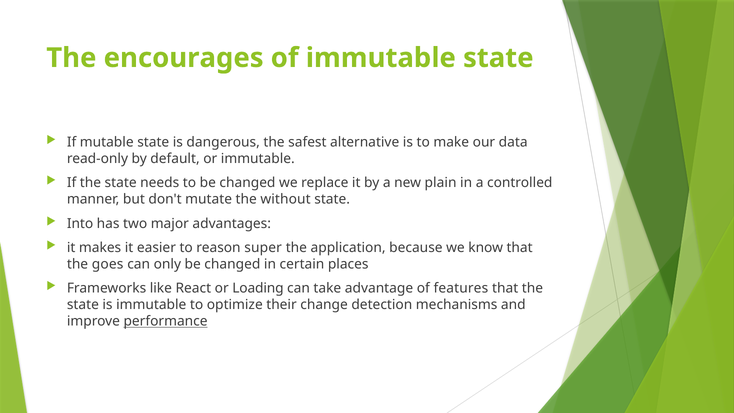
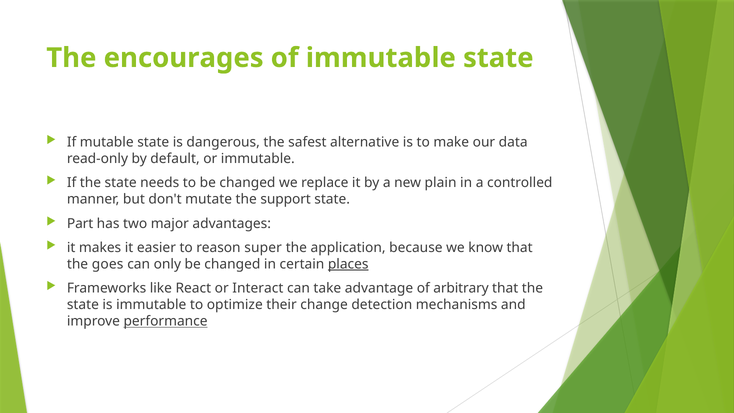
without: without -> support
Into: Into -> Part
places underline: none -> present
Loading: Loading -> Interact
features: features -> arbitrary
